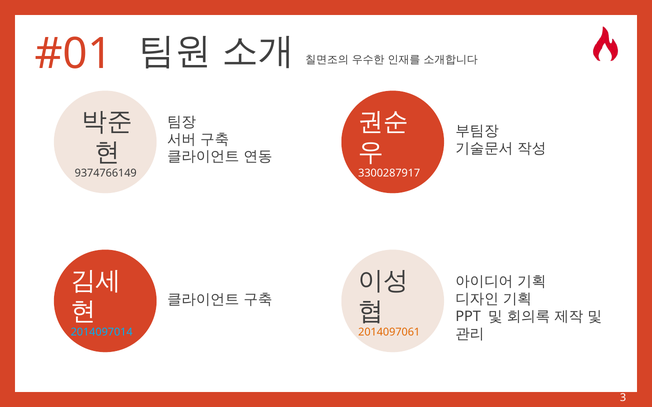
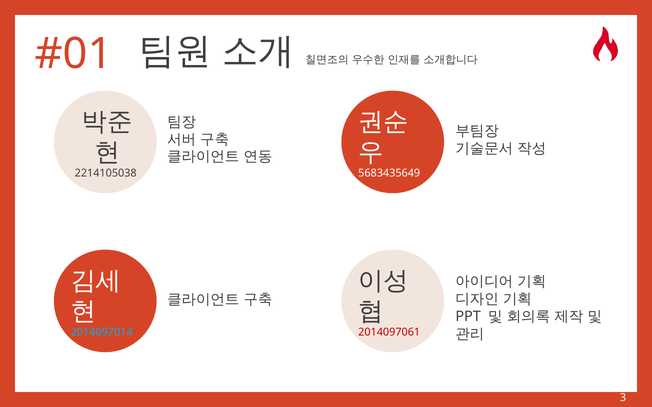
9374766149: 9374766149 -> 2214105038
3300287917: 3300287917 -> 5683435649
2014097061 colour: orange -> red
